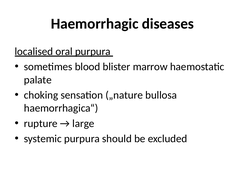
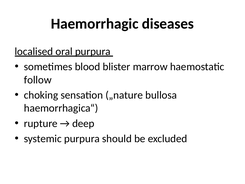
palate: palate -> follow
large: large -> deep
